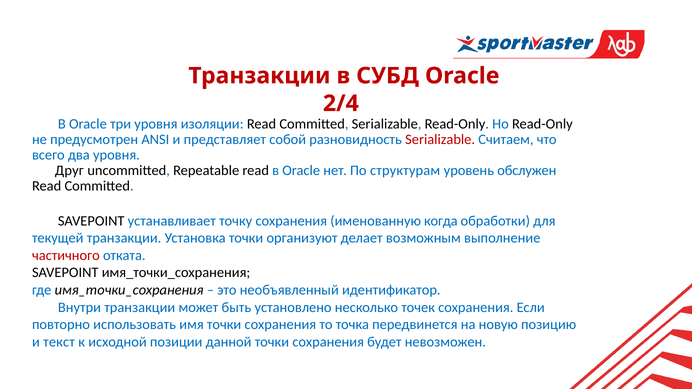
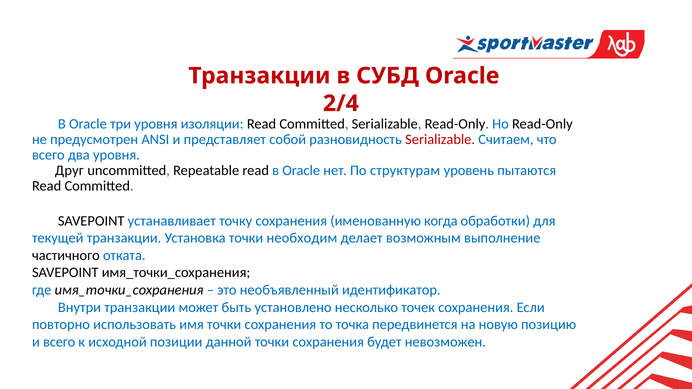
обслужен: обслужен -> пытаются
организуют: организуют -> необходим
частичного colour: red -> black
и текст: текст -> всего
